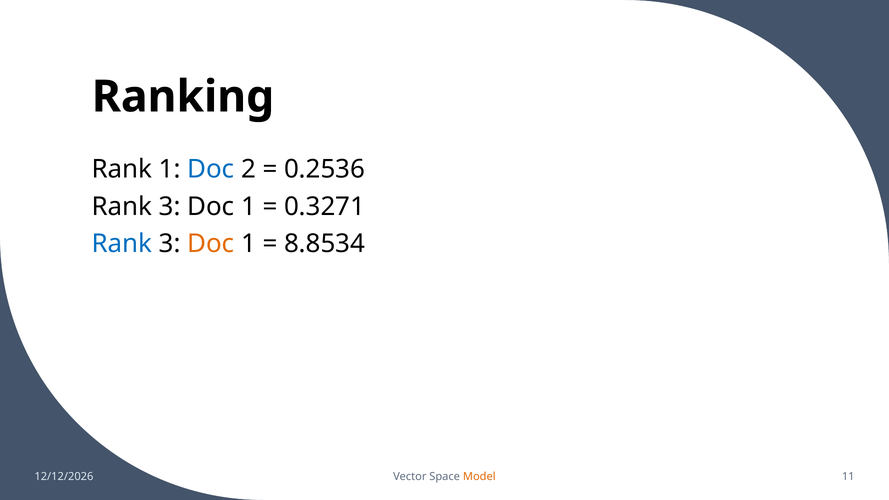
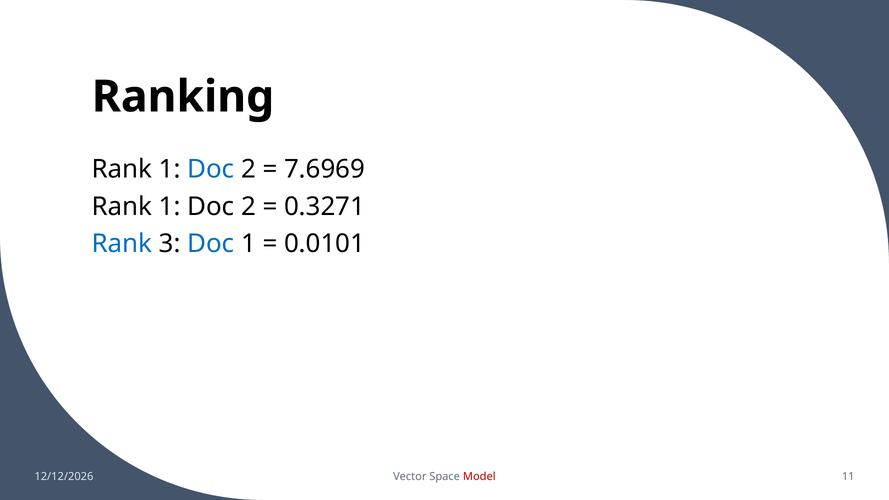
0.2536: 0.2536 -> 7.6969
3 at (170, 207): 3 -> 1
1 at (249, 207): 1 -> 2
Doc at (211, 244) colour: orange -> blue
8.8534: 8.8534 -> 0.0101
Model colour: orange -> red
